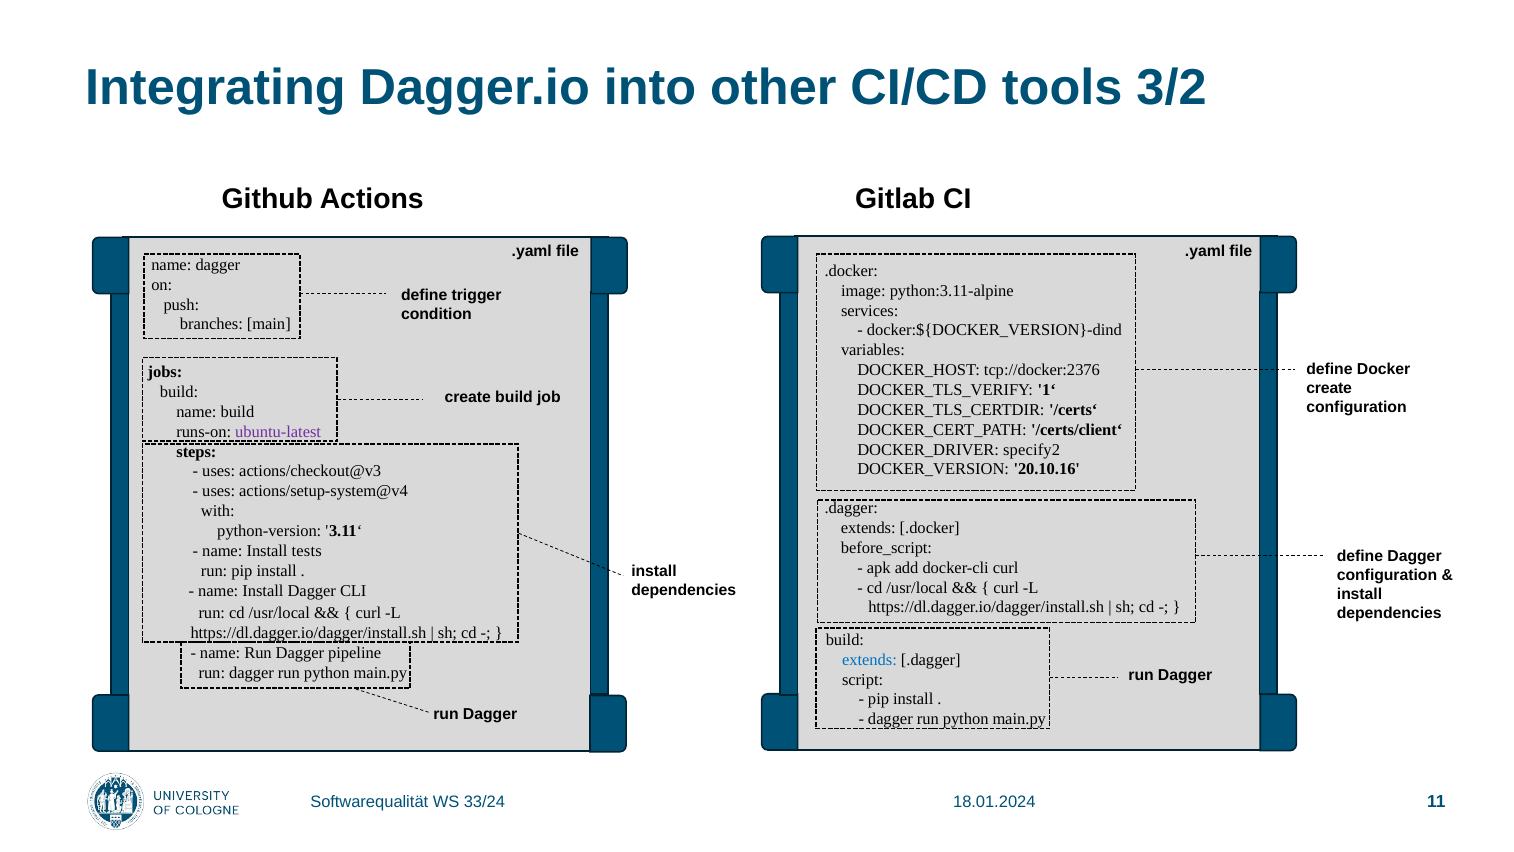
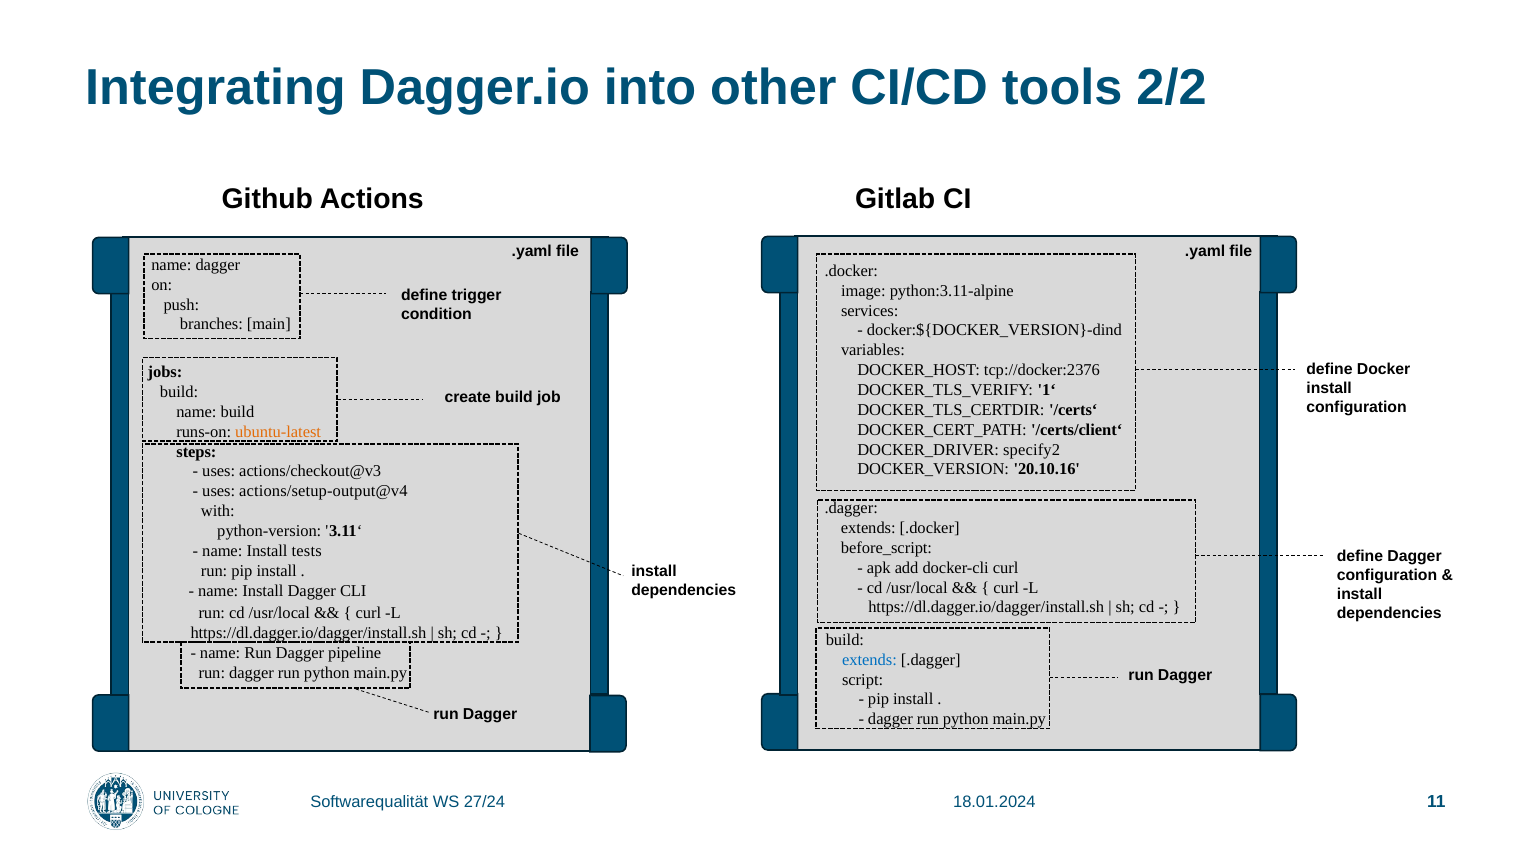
3/2: 3/2 -> 2/2
create at (1329, 388): create -> install
ubuntu-latest colour: purple -> orange
actions/setup-system@v4: actions/setup-system@v4 -> actions/setup-output@v4
33/24: 33/24 -> 27/24
